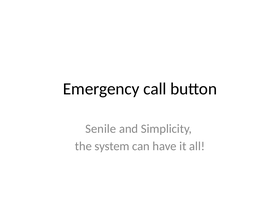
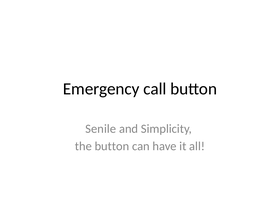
the system: system -> button
